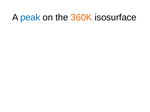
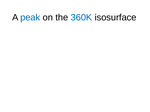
360K colour: orange -> blue
